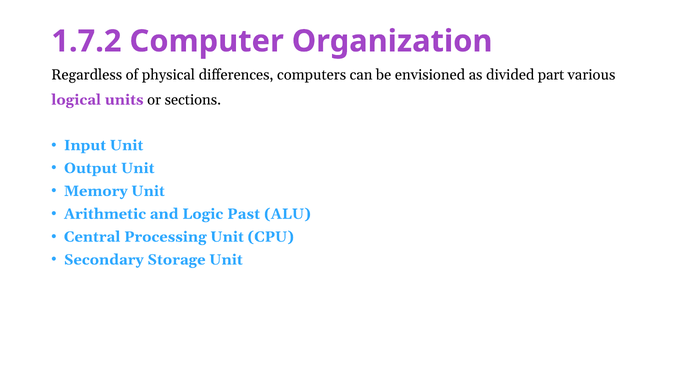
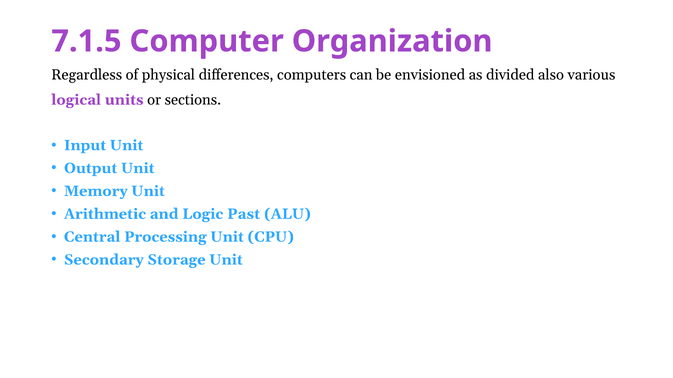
1.7.2: 1.7.2 -> 7.1.5
part: part -> also
